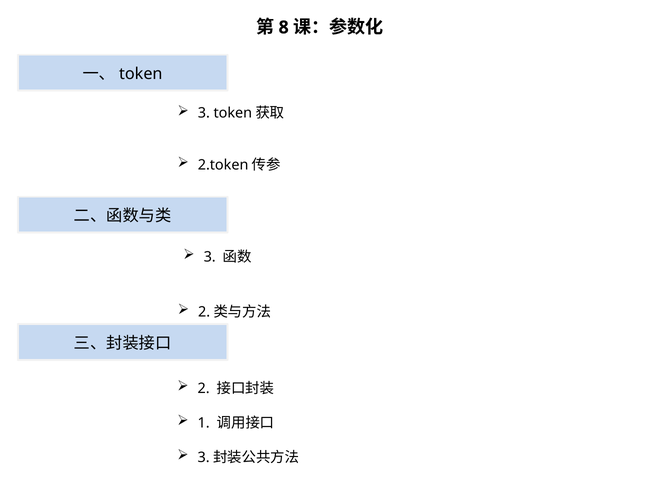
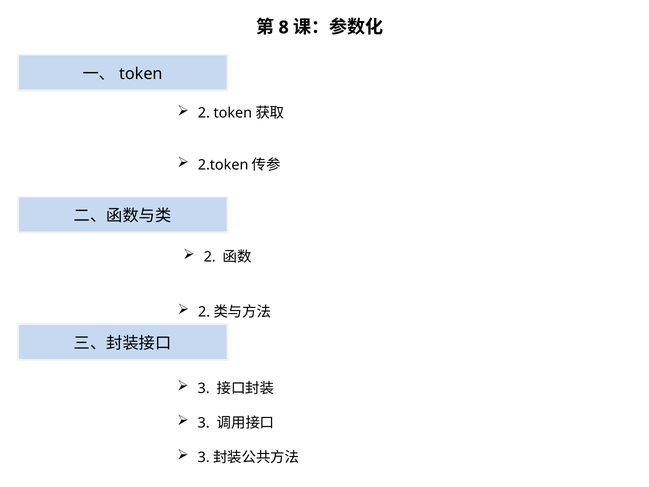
3 at (204, 113): 3 -> 2
3 at (210, 257): 3 -> 2
2 at (204, 388): 2 -> 3
1 at (204, 423): 1 -> 3
